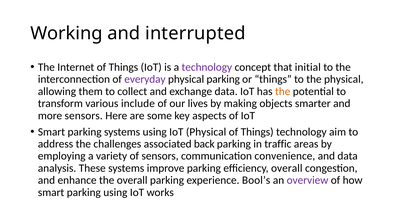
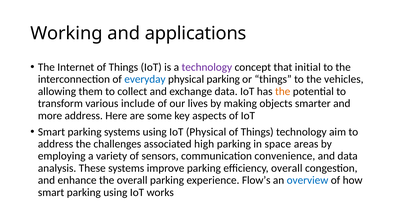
interrupted: interrupted -> applications
everyday colour: purple -> blue
the physical: physical -> vehicles
more sensors: sensors -> address
back: back -> high
traffic: traffic -> space
Bool’s: Bool’s -> Flow’s
overview colour: purple -> blue
